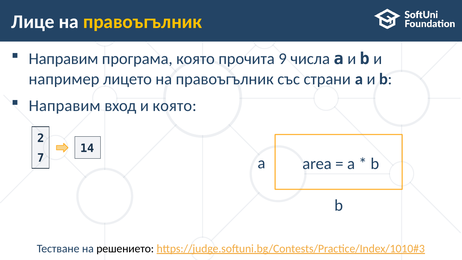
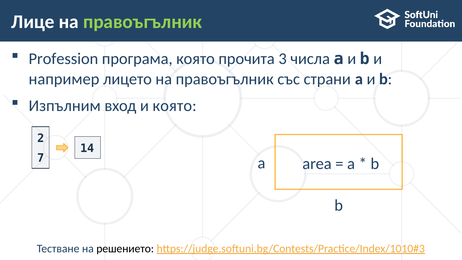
правоъгълник at (143, 22) colour: yellow -> light green
Направим at (64, 59): Направим -> Profession
9: 9 -> 3
Направим at (65, 106): Направим -> Изпълним
